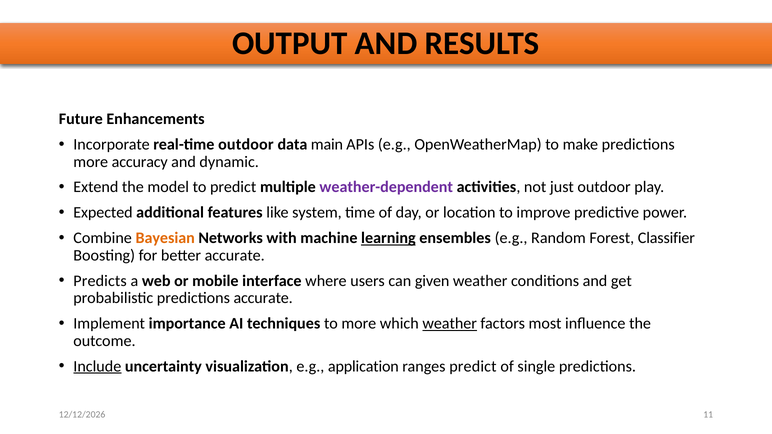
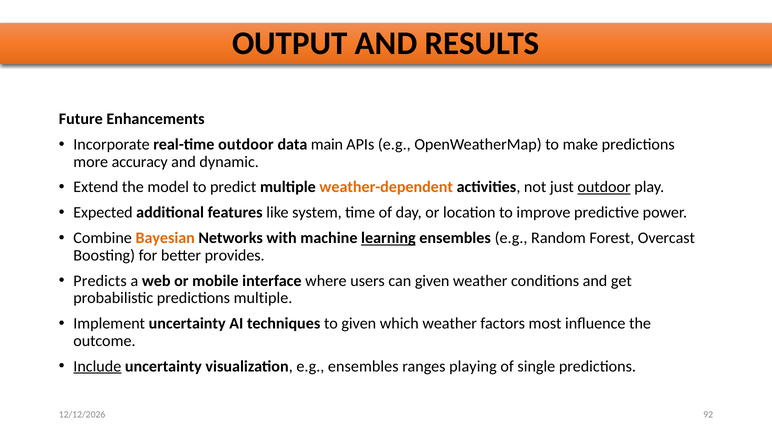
weather-dependent colour: purple -> orange
outdoor at (604, 187) underline: none -> present
Classifier: Classifier -> Overcast
better accurate: accurate -> provides
predictions accurate: accurate -> multiple
Implement importance: importance -> uncertainty
to more: more -> given
weather at (450, 324) underline: present -> none
e.g application: application -> ensembles
ranges predict: predict -> playing
11: 11 -> 92
